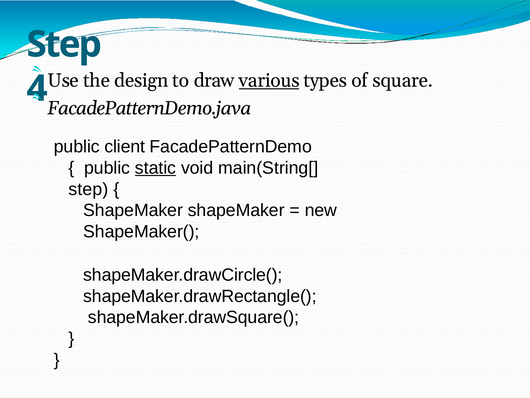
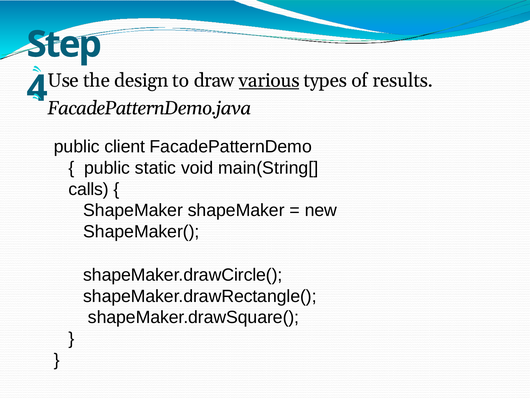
square: square -> results
static underline: present -> none
step at (88, 189): step -> calls
